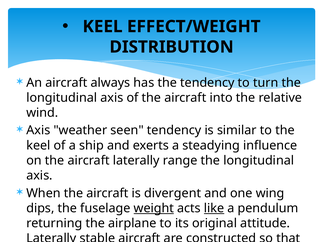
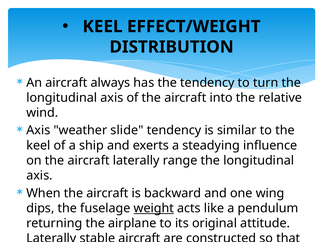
seen: seen -> slide
divergent: divergent -> backward
like underline: present -> none
